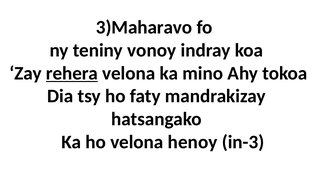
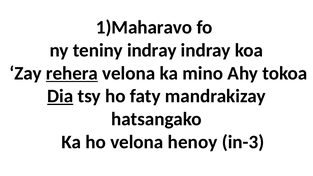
3)Maharavo: 3)Maharavo -> 1)Maharavo
teniny vonoy: vonoy -> indray
Dia underline: none -> present
